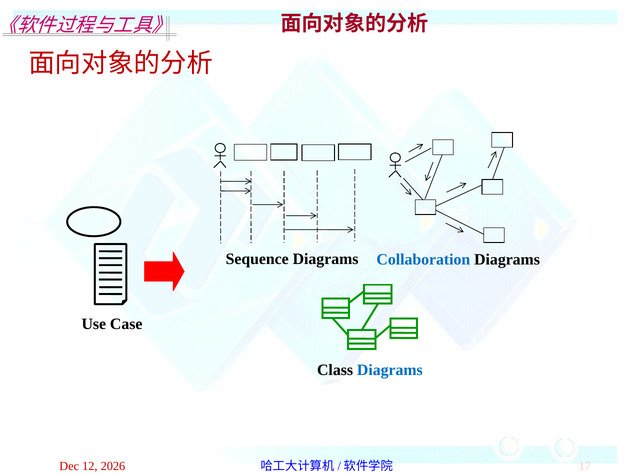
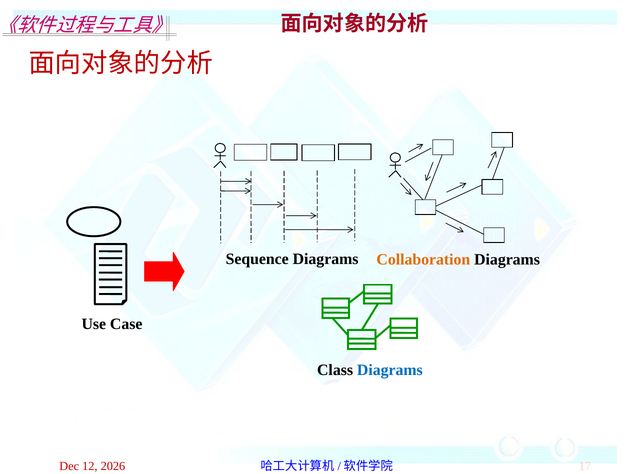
Collaboration colour: blue -> orange
